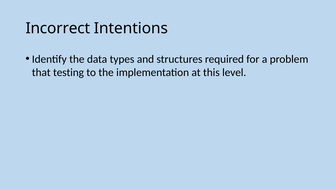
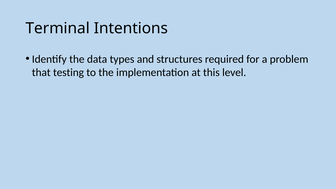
Incorrect: Incorrect -> Terminal
